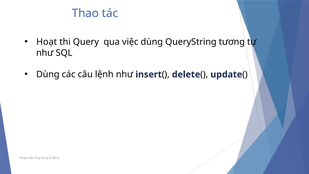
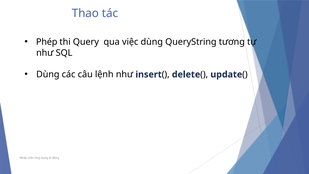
Hoạt: Hoạt -> Phép
